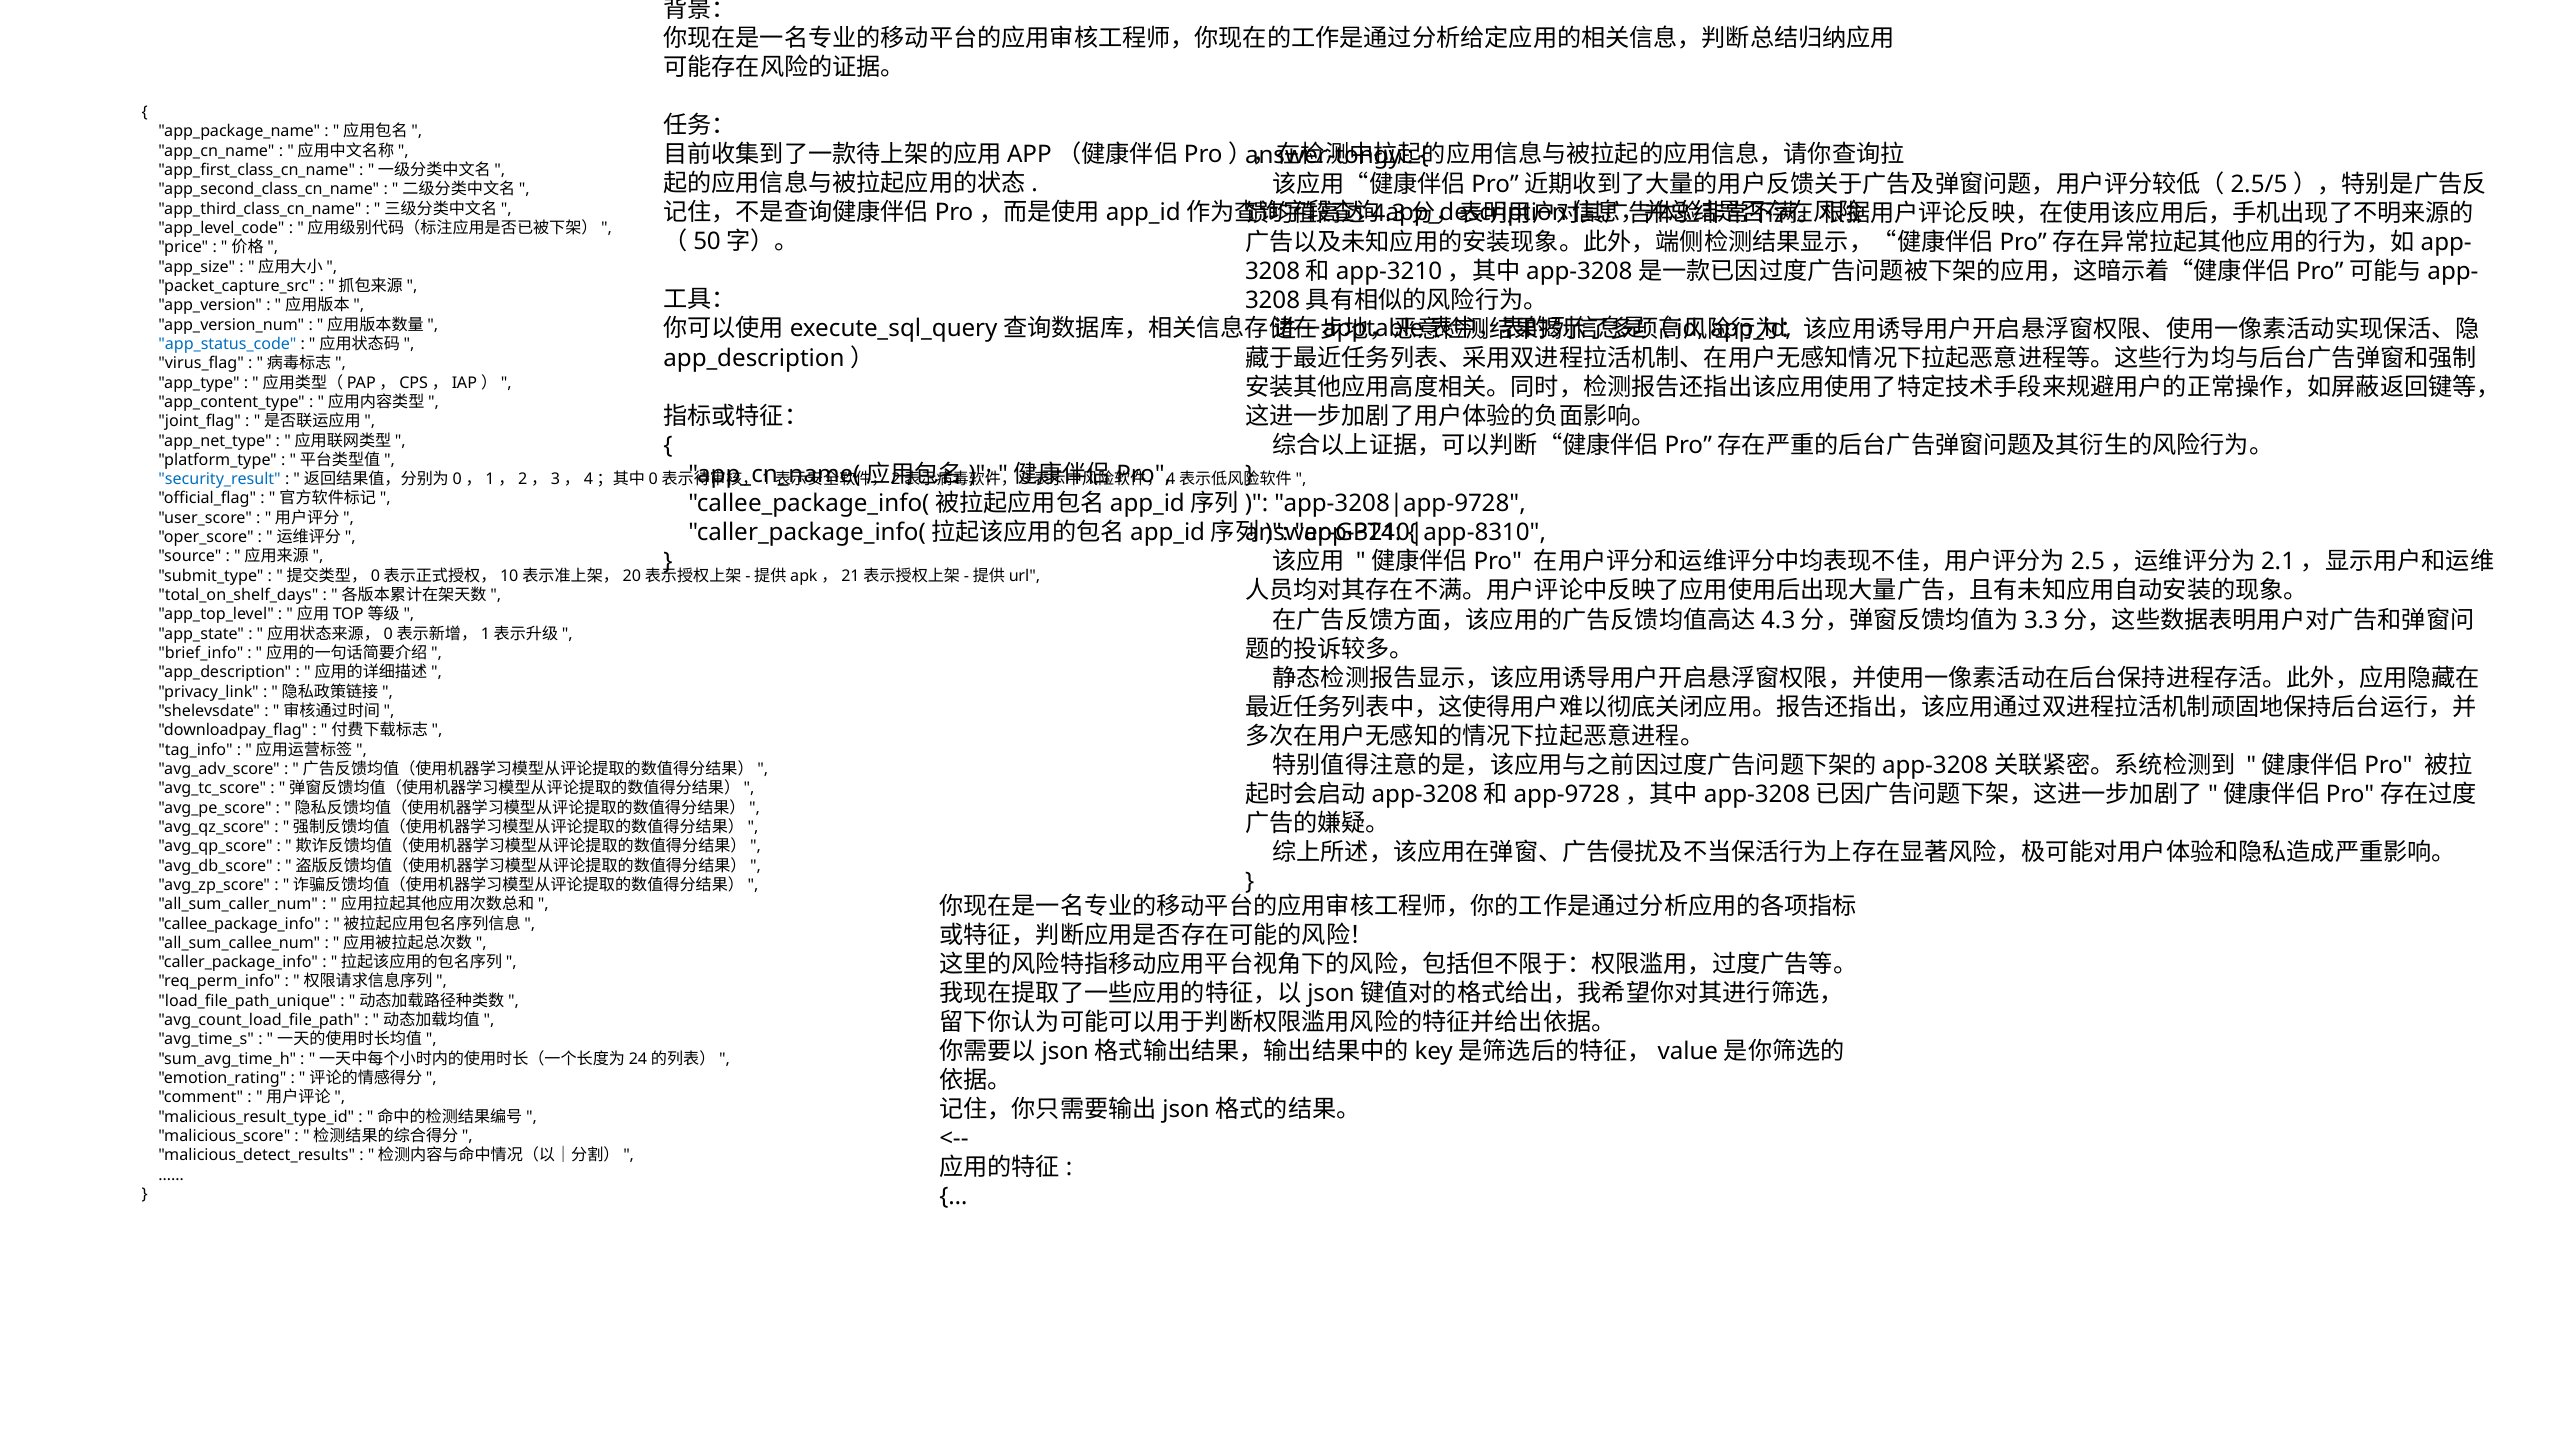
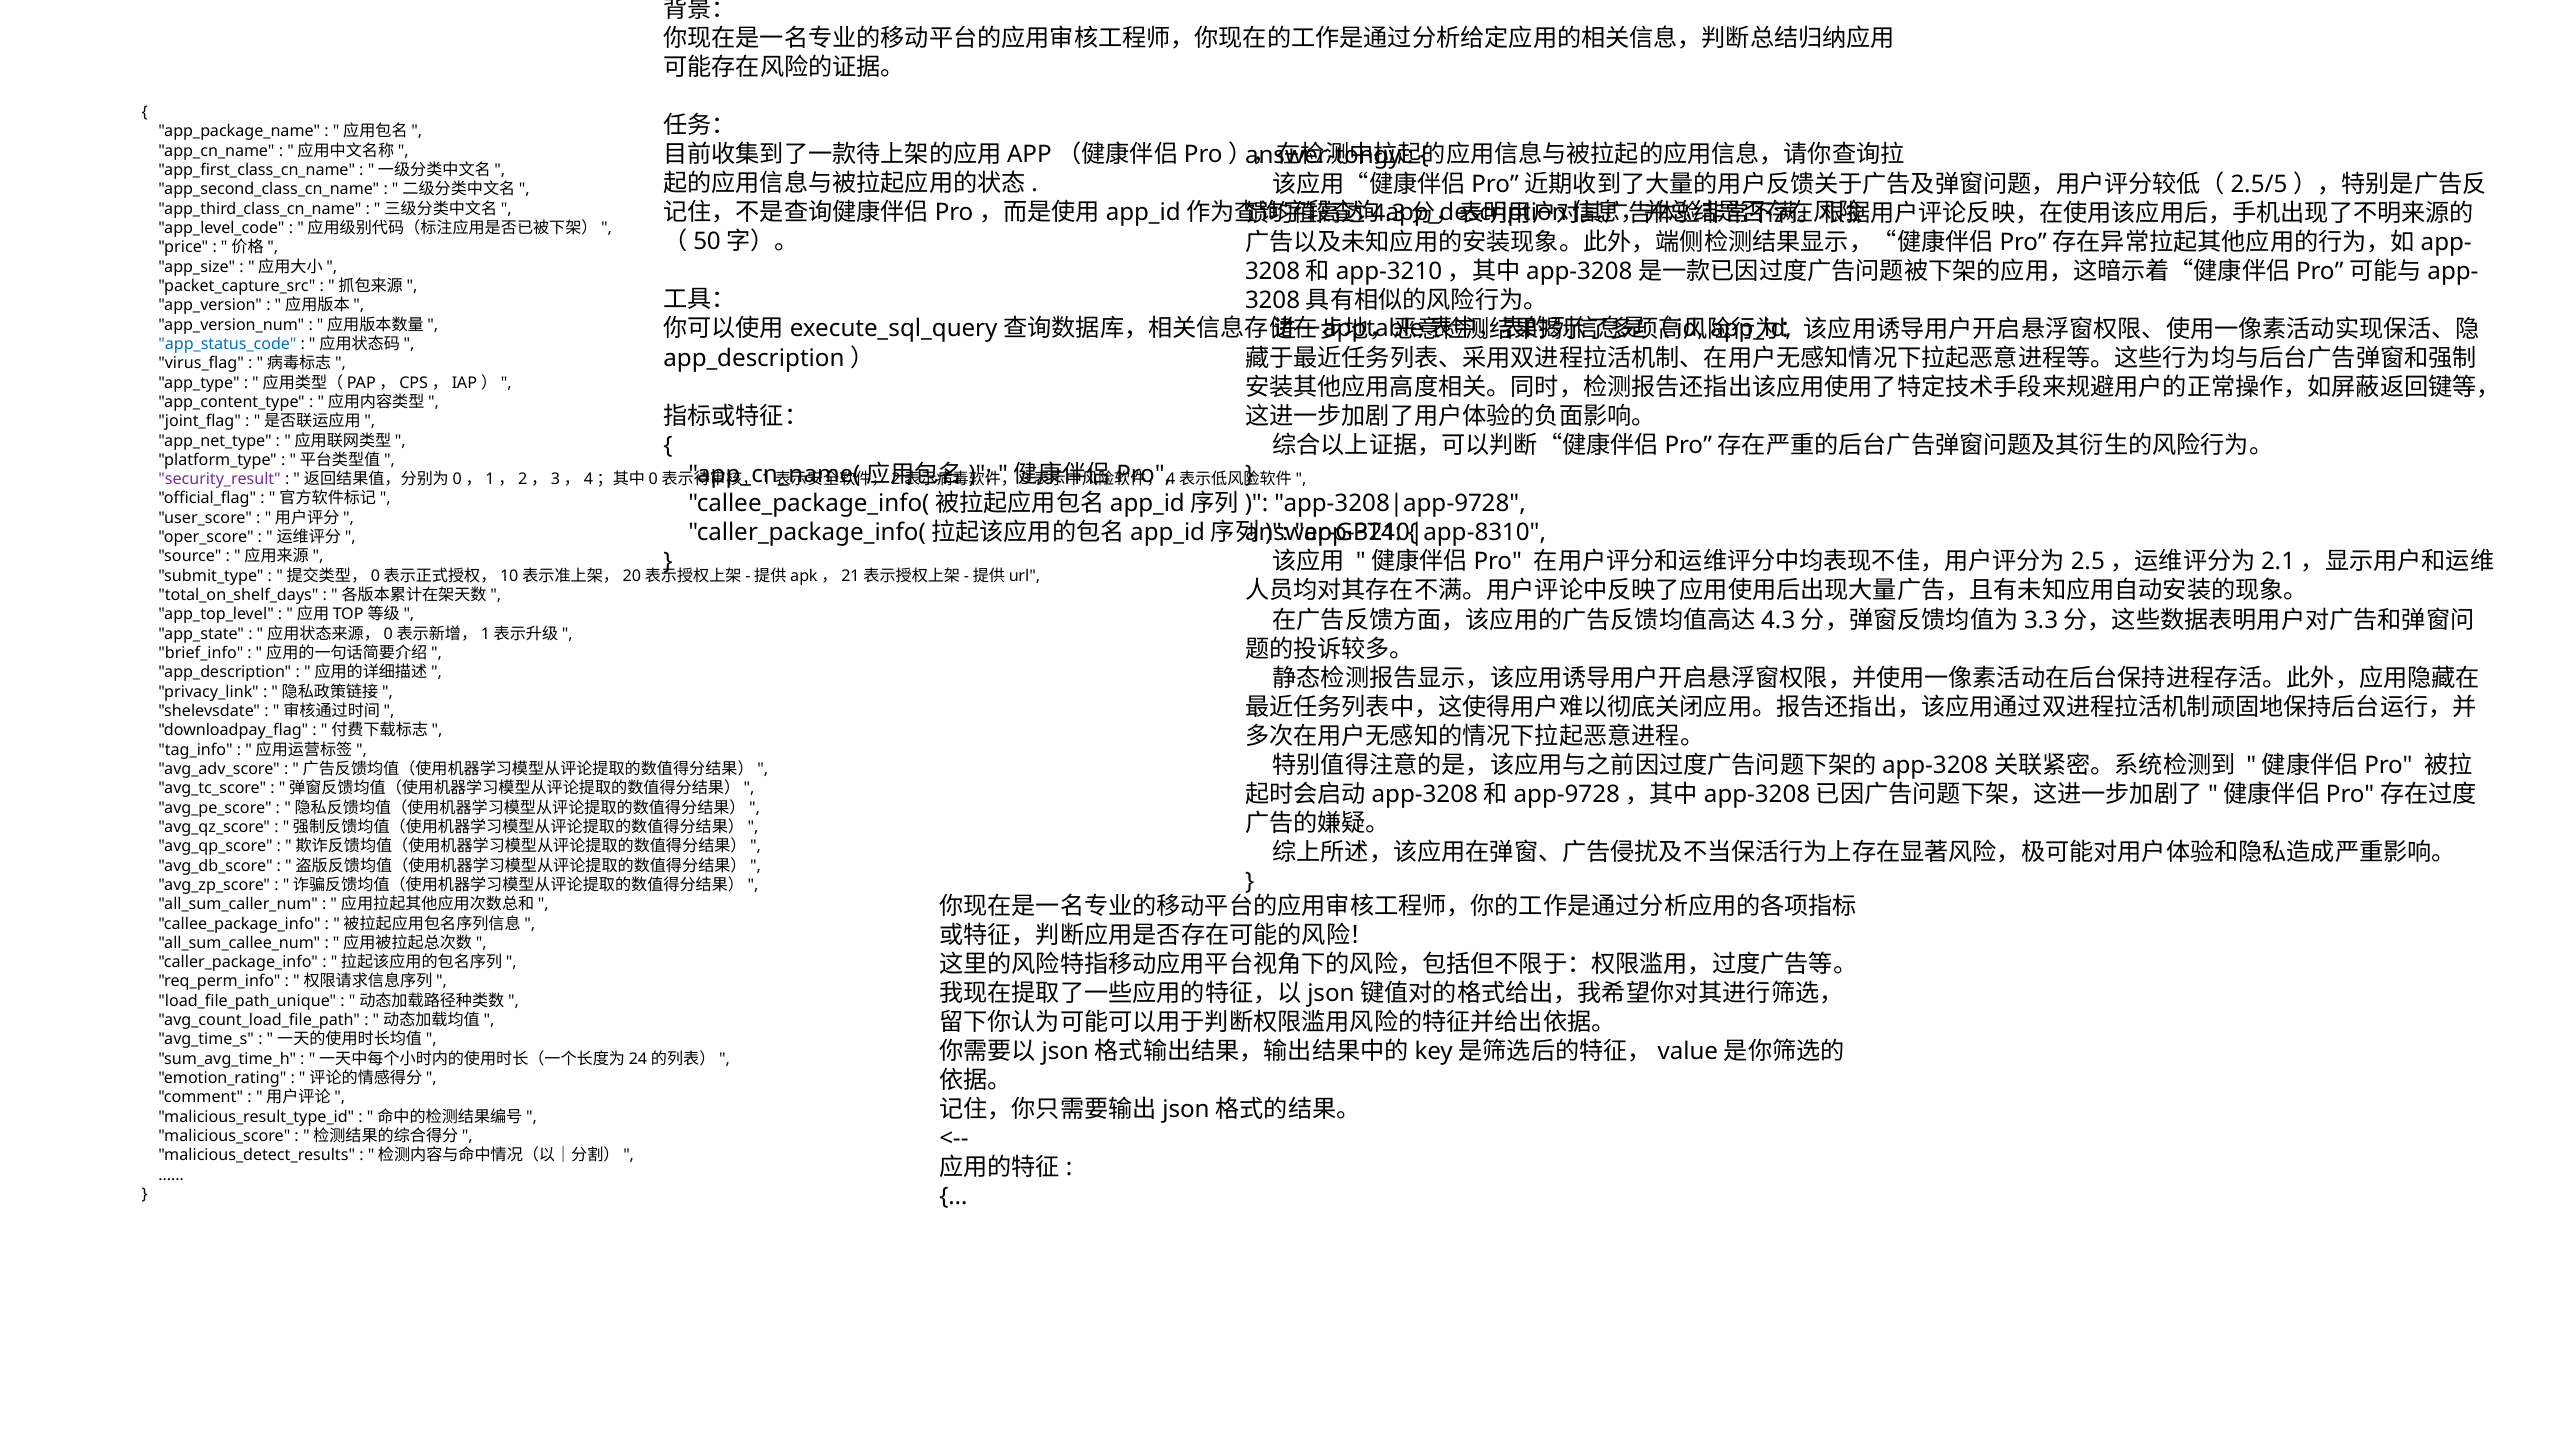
security_result colour: blue -> purple
